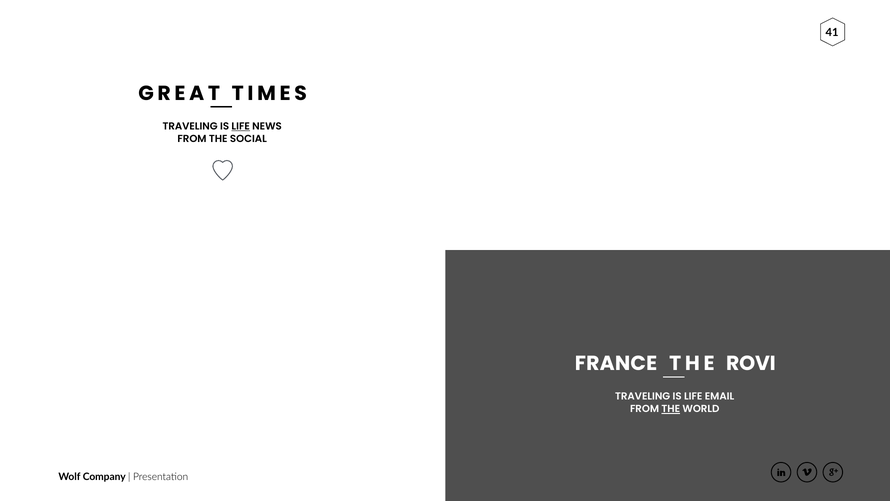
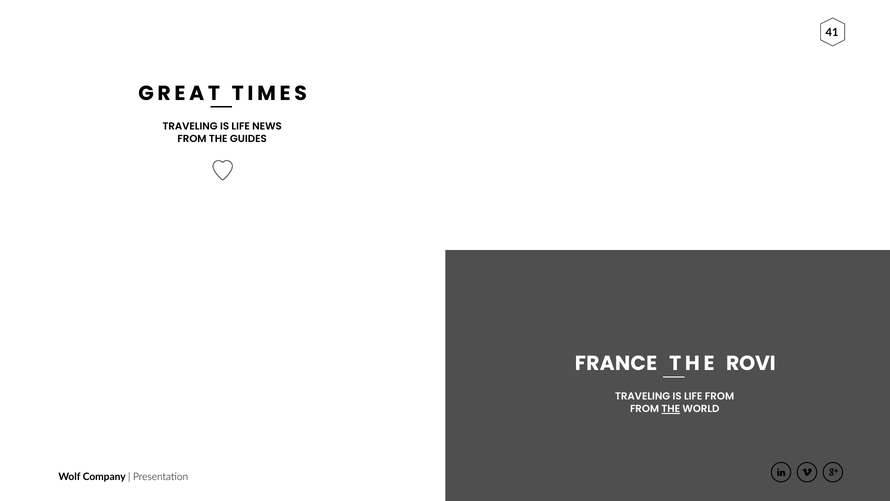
LIFE at (241, 126) underline: present -> none
SOCIAL: SOCIAL -> GUIDES
LIFE EMAIL: EMAIL -> FROM
